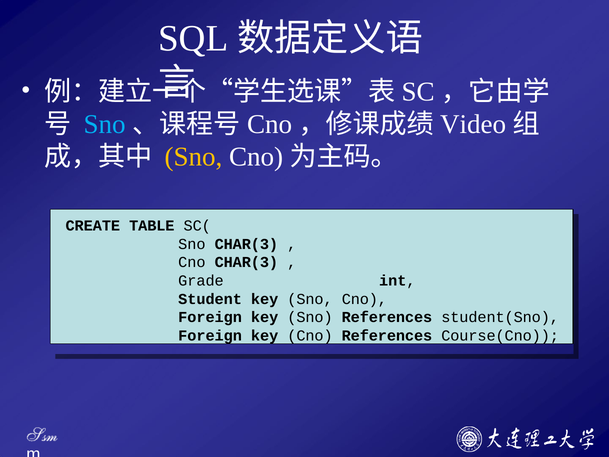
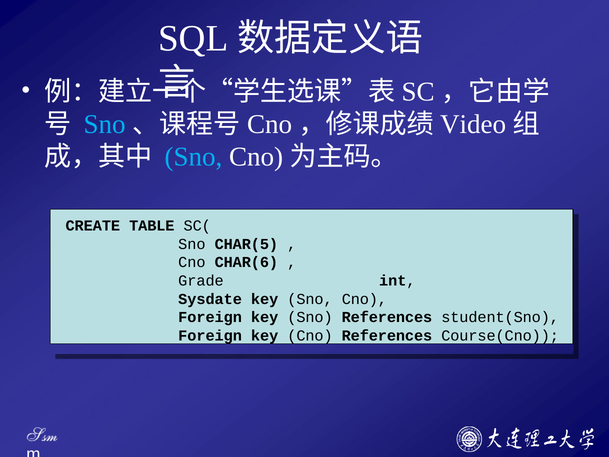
Sno at (194, 157) colour: yellow -> light blue
Sno CHAR(3: CHAR(3 -> CHAR(5
Cno CHAR(3: CHAR(3 -> CHAR(6
Student: Student -> Sysdate
